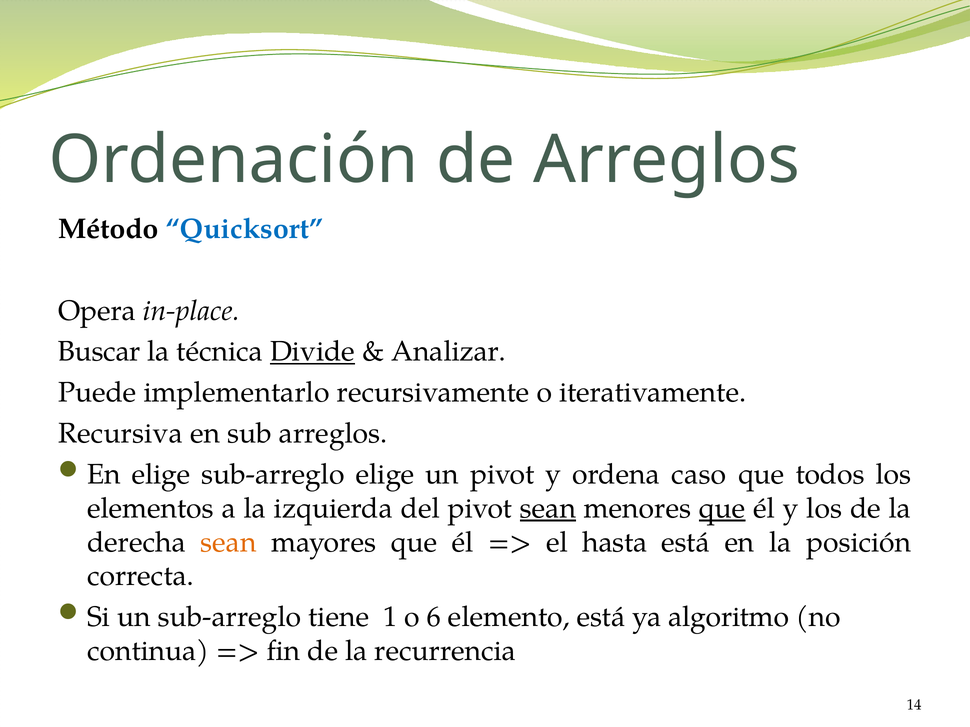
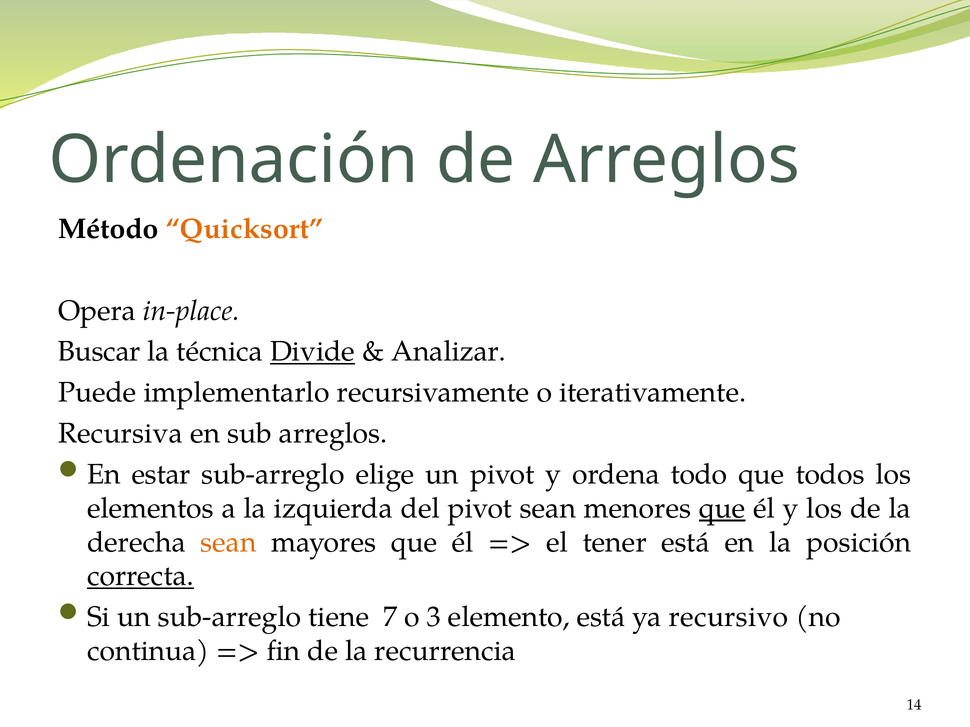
Quicksort colour: blue -> orange
En elige: elige -> estar
caso: caso -> todo
sean at (548, 509) underline: present -> none
hasta: hasta -> tener
correcta underline: none -> present
1: 1 -> 7
6: 6 -> 3
algoritmo: algoritmo -> recursivo
